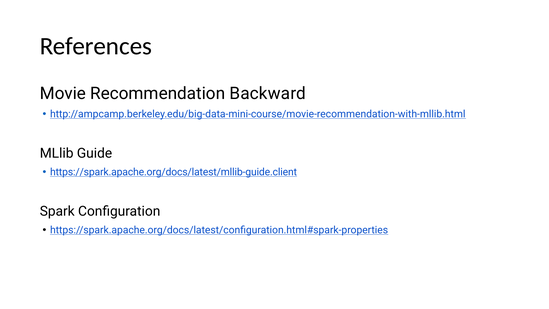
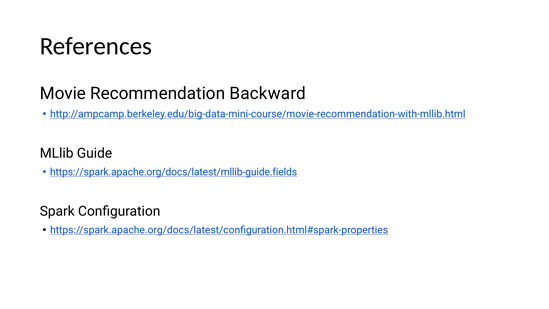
https://spark.apache.org/docs/latest/mllib-guide.client: https://spark.apache.org/docs/latest/mllib-guide.client -> https://spark.apache.org/docs/latest/mllib-guide.fields
